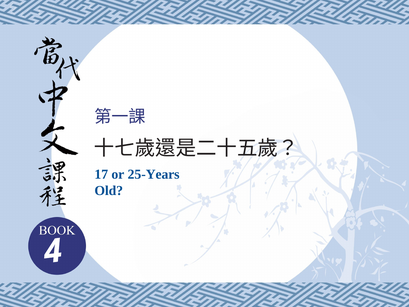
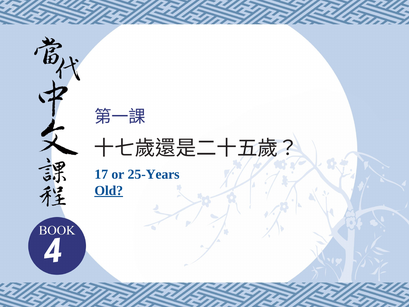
Old underline: none -> present
